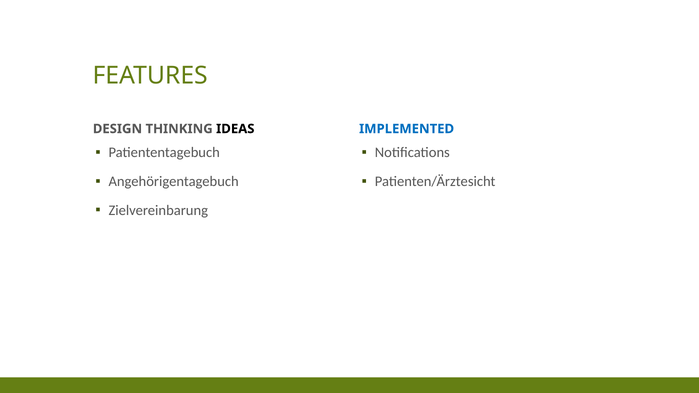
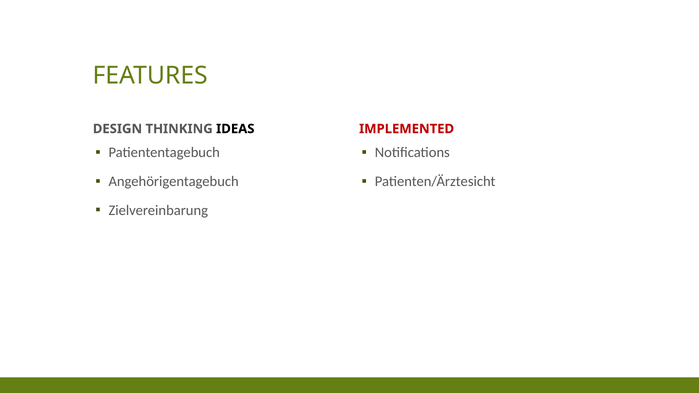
IMPLEMENTED colour: blue -> red
